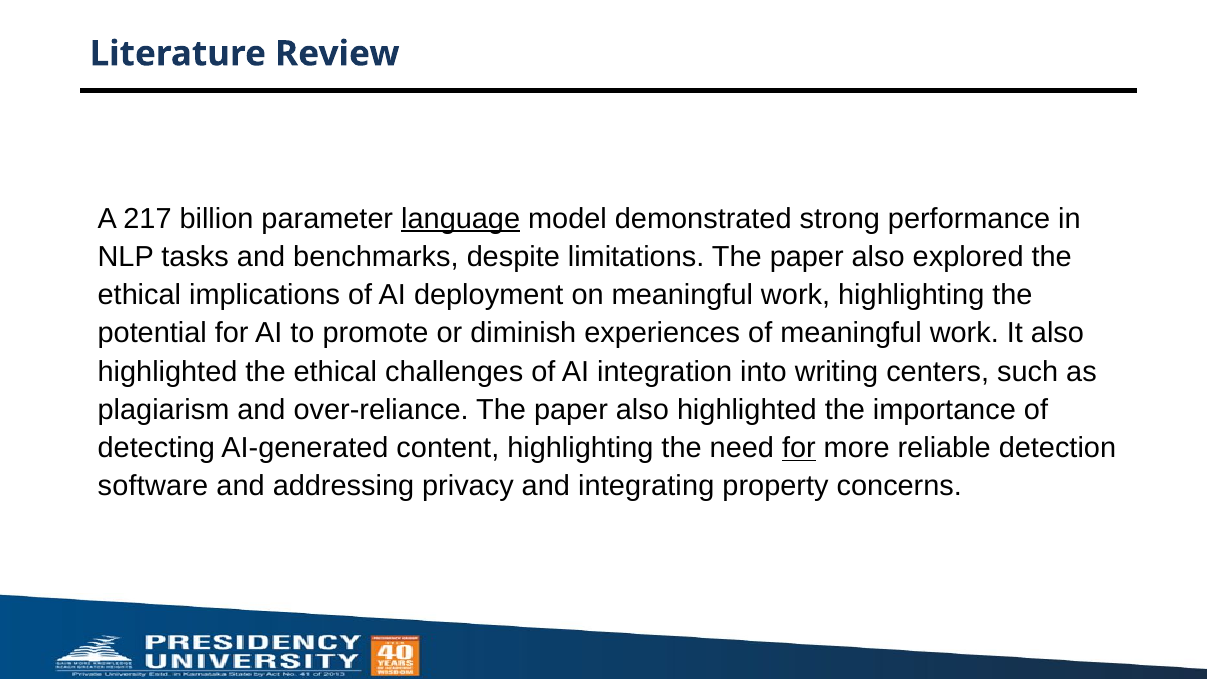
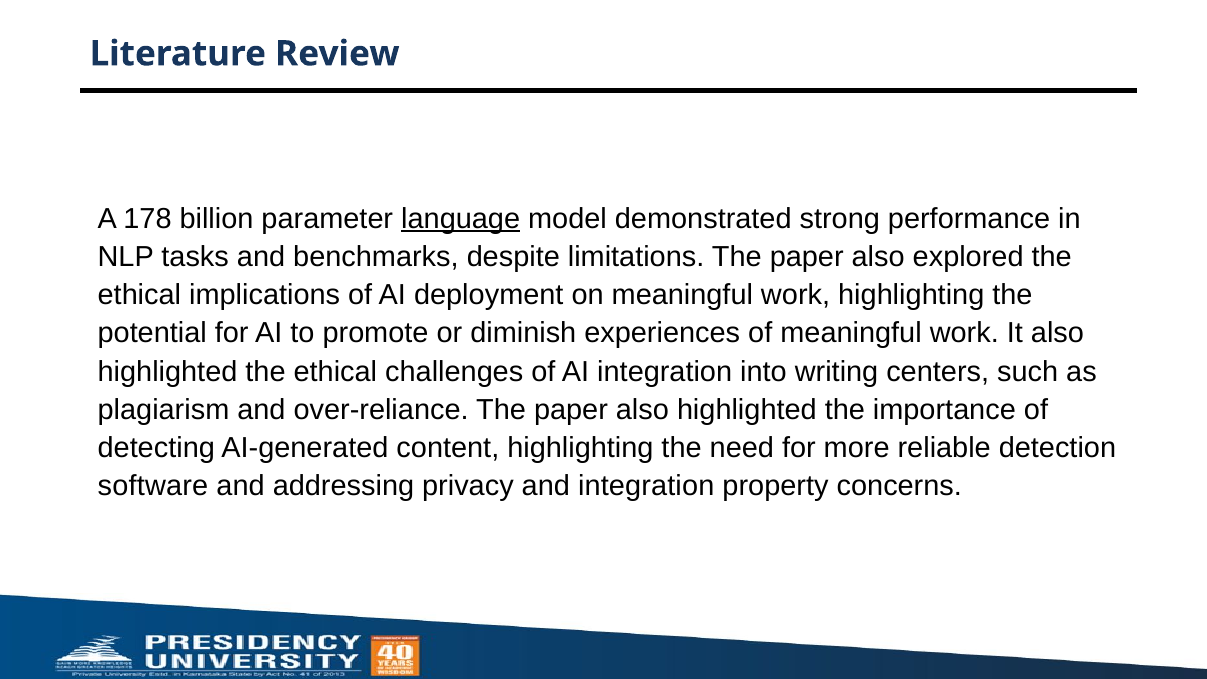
217: 217 -> 178
for at (799, 448) underline: present -> none
and integrating: integrating -> integration
